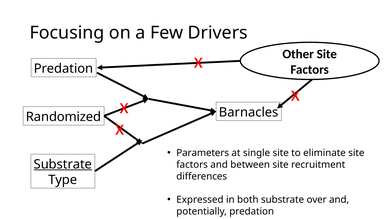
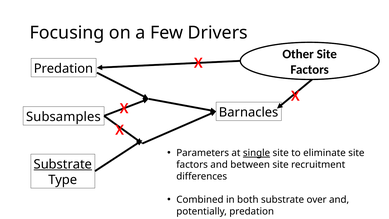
Randomized: Randomized -> Subsamples
single underline: none -> present
Expressed: Expressed -> Combined
